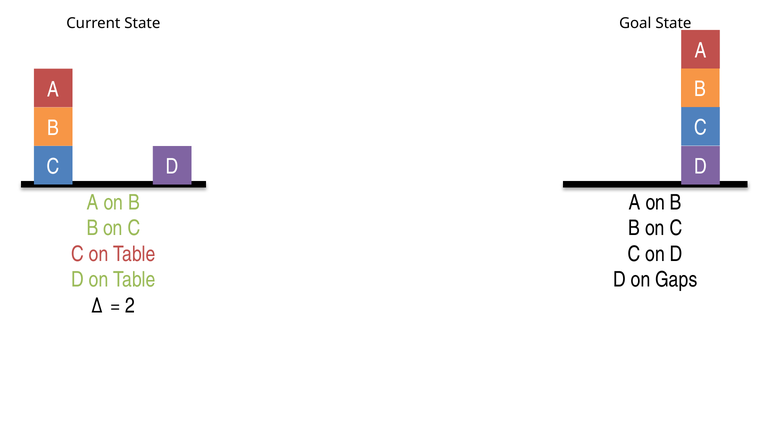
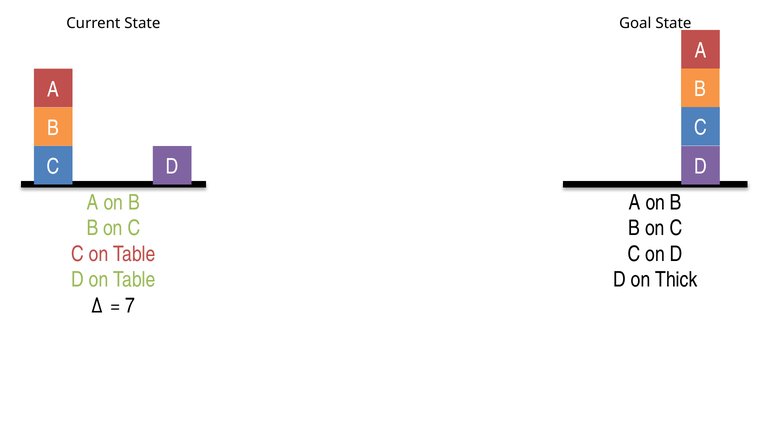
Gaps: Gaps -> Thick
2: 2 -> 7
